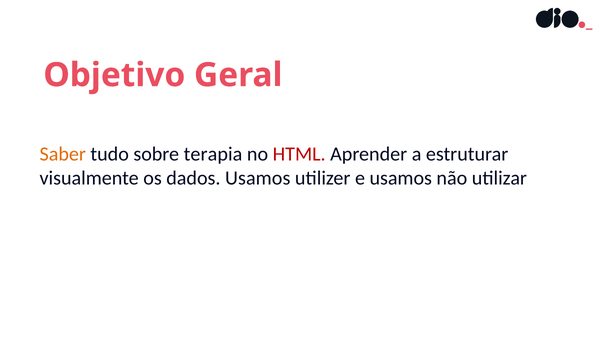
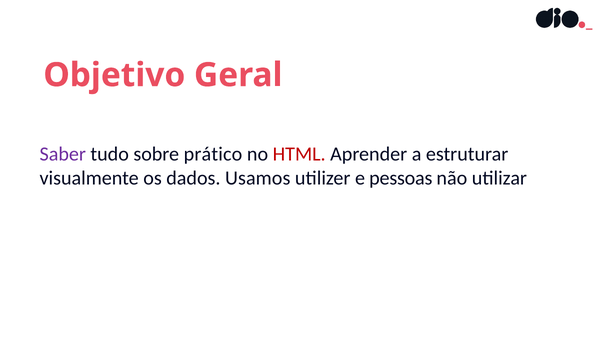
Saber colour: orange -> purple
terapia: terapia -> prático
e usamos: usamos -> pessoas
